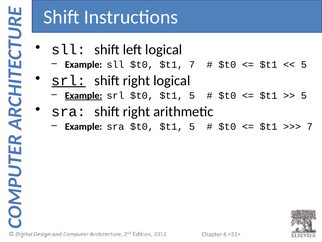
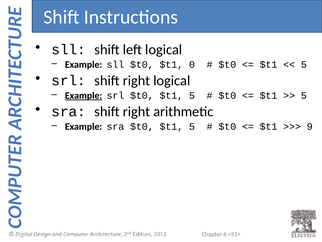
$t1 7: 7 -> 0
srl at (69, 80) underline: present -> none
7 at (310, 126): 7 -> 9
